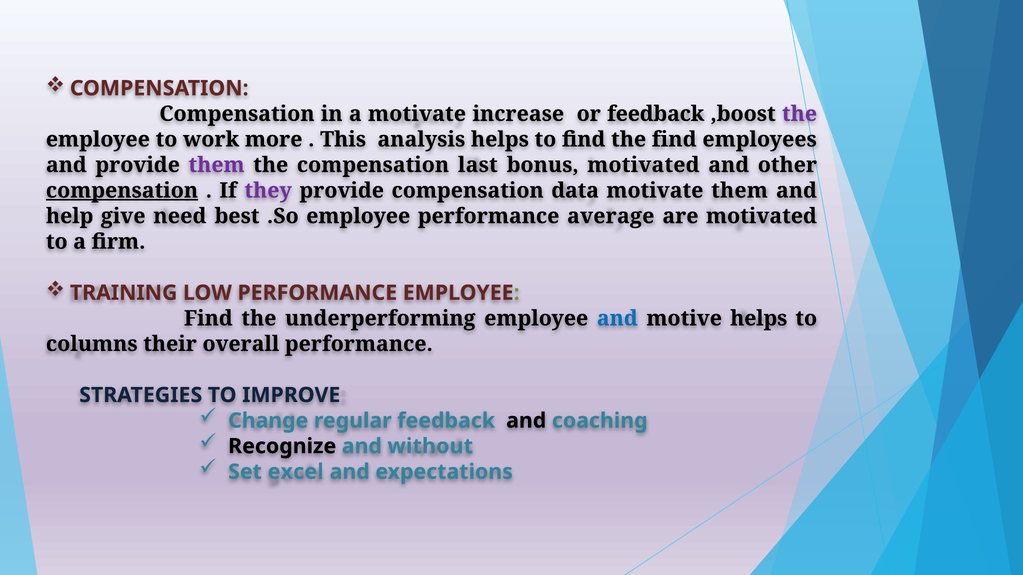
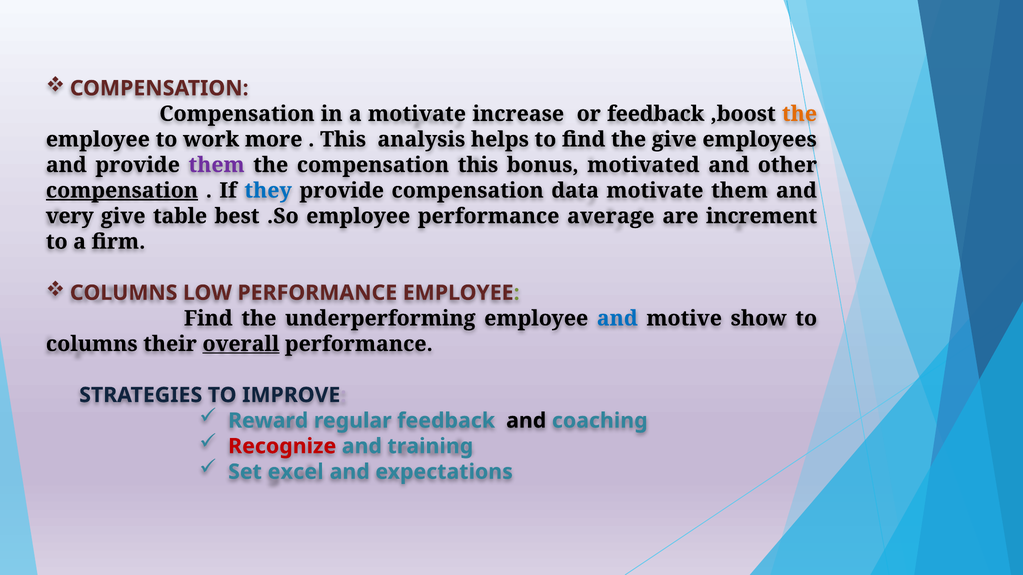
the at (800, 114) colour: purple -> orange
the find: find -> give
compensation last: last -> this
they colour: purple -> blue
help: help -> very
need: need -> table
are motivated: motivated -> increment
TRAINING at (124, 293): TRAINING -> COLUMNS
motive helps: helps -> show
overall underline: none -> present
Change: Change -> Reward
Recognize colour: black -> red
without: without -> training
